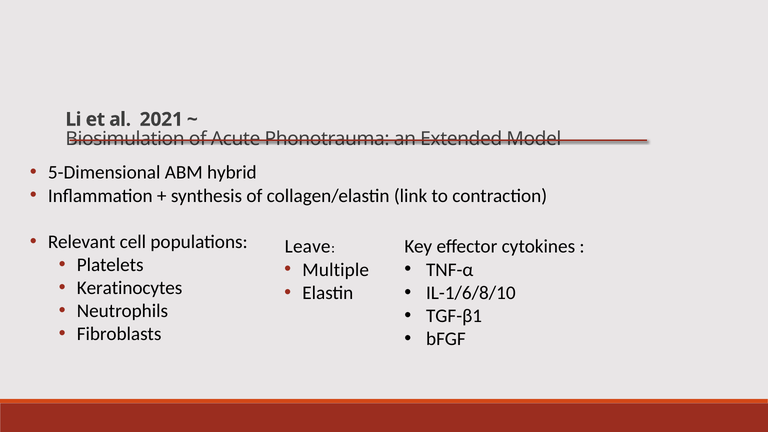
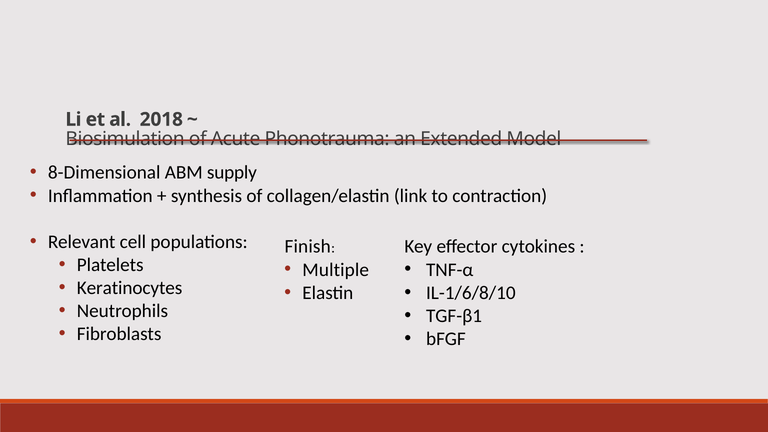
2021: 2021 -> 2018
5-Dimensional: 5-Dimensional -> 8-Dimensional
hybrid: hybrid -> supply
Leave: Leave -> Finish
